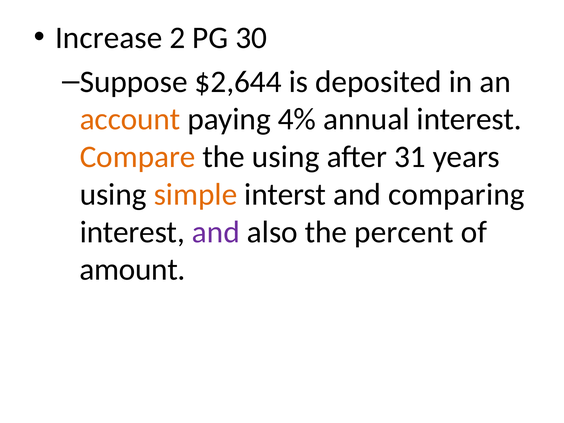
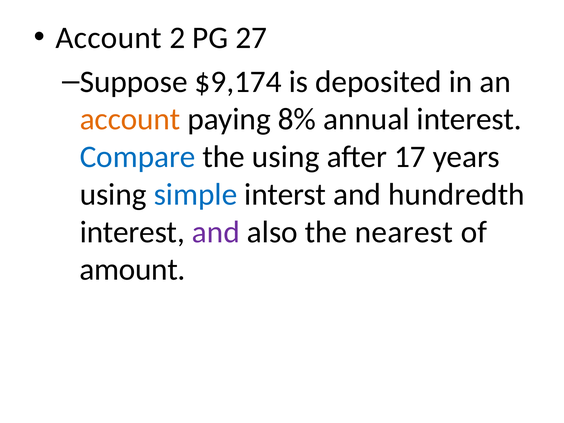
Increase at (109, 38): Increase -> Account
30: 30 -> 27
$2,644: $2,644 -> $9,174
4%: 4% -> 8%
Compare colour: orange -> blue
31: 31 -> 17
simple colour: orange -> blue
comparing: comparing -> hundredth
percent: percent -> nearest
